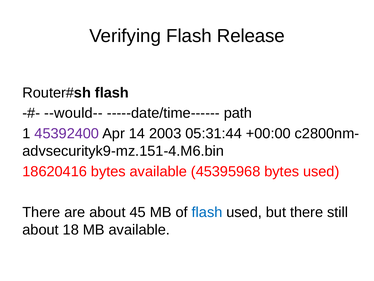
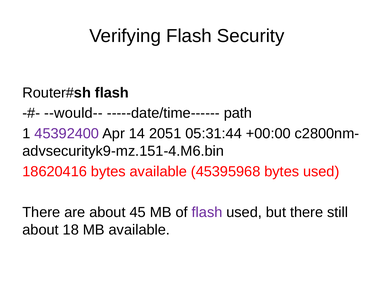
Release: Release -> Security
2003: 2003 -> 2051
flash at (207, 212) colour: blue -> purple
